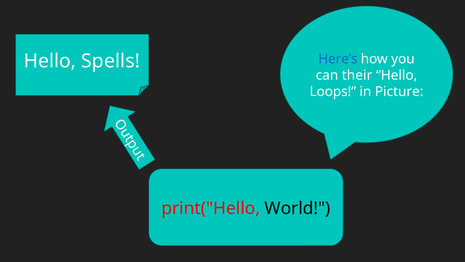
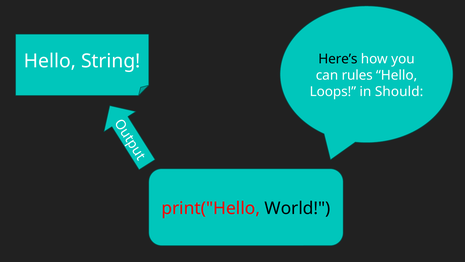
Here’s colour: blue -> black
Spells: Spells -> String
their: their -> rules
Picture: Picture -> Should
